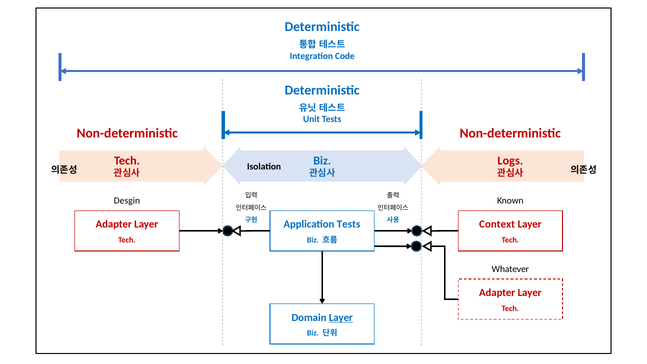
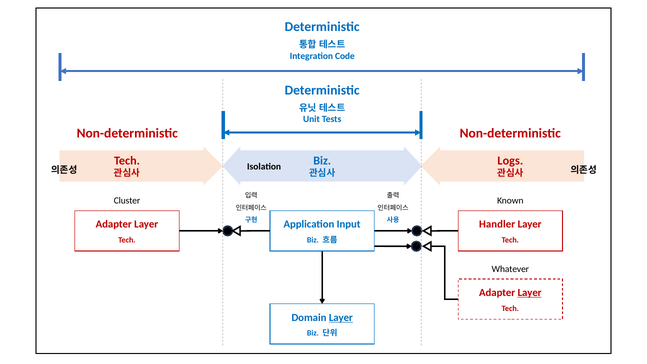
Desgin: Desgin -> Cluster
Application Tests: Tests -> Input
Context: Context -> Handler
Layer at (530, 293) underline: none -> present
